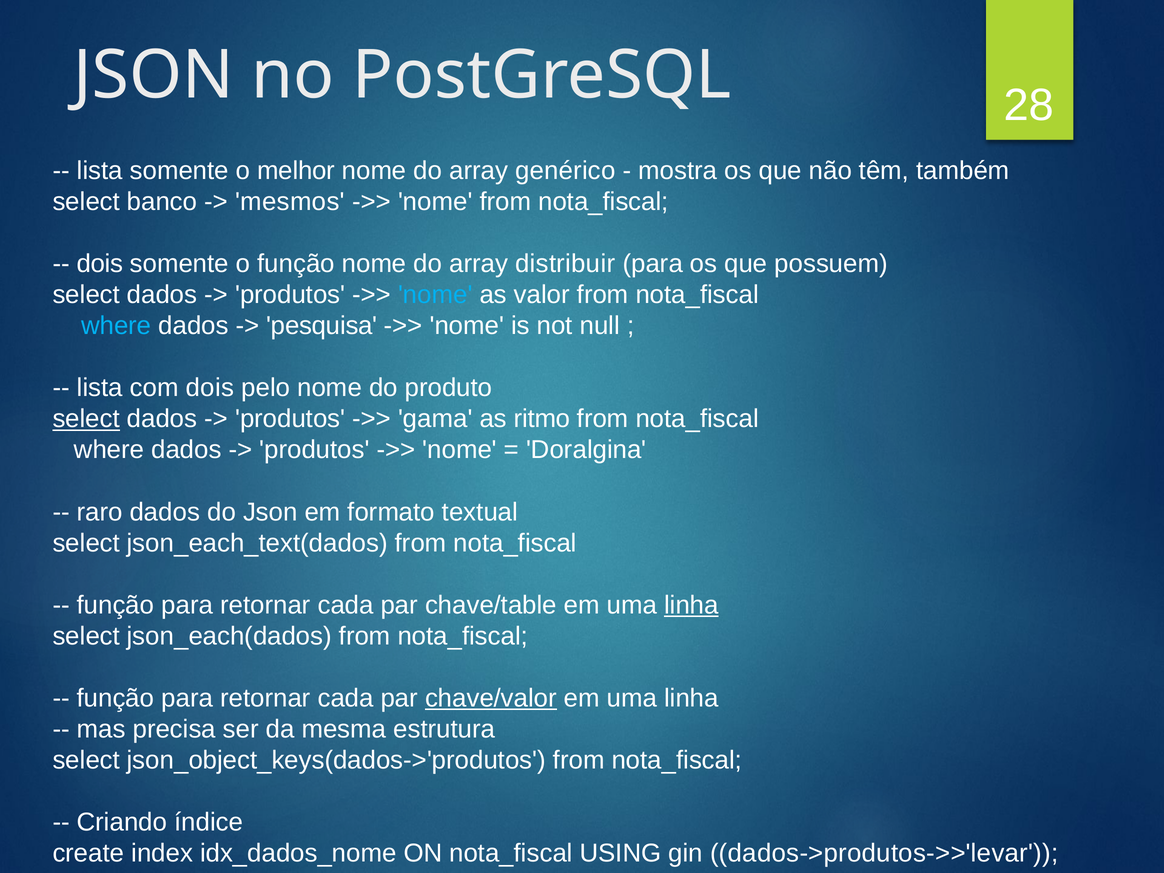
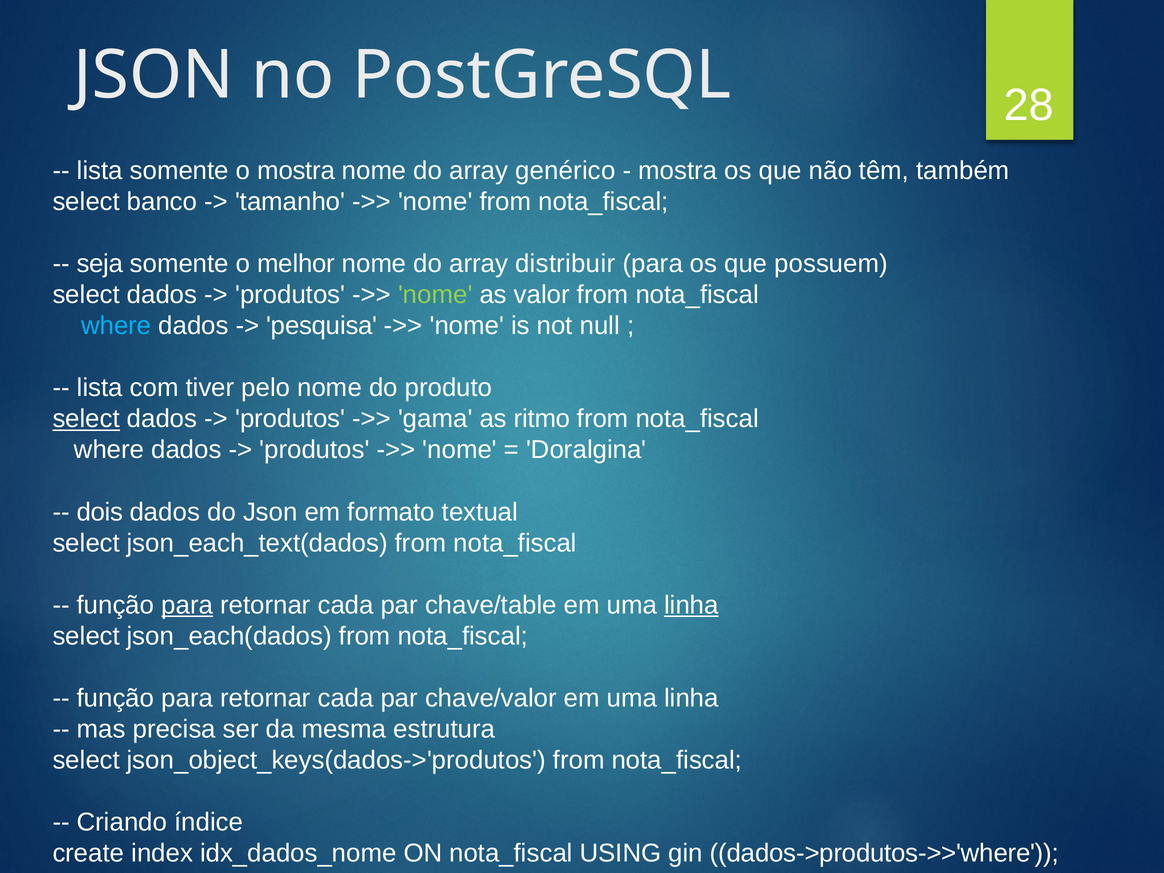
o melhor: melhor -> mostra
mesmos: mesmos -> tamanho
dois at (100, 264): dois -> seja
o função: função -> melhor
nome at (435, 295) colour: light blue -> light green
com dois: dois -> tiver
raro: raro -> dois
para at (187, 605) underline: none -> present
chave/valor underline: present -> none
dados->produtos->>'levar: dados->produtos->>'levar -> dados->produtos->>'where
